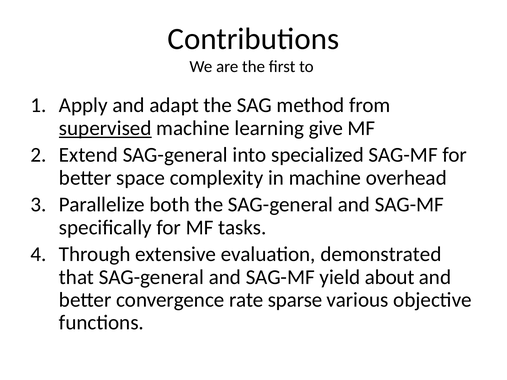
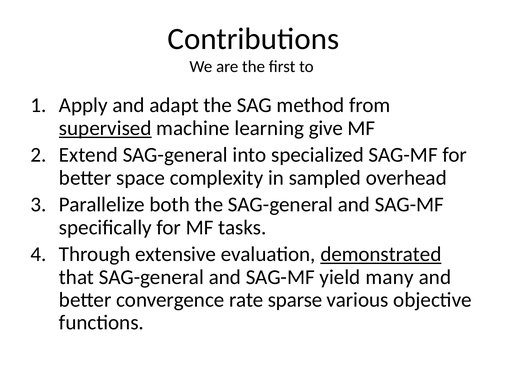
in machine: machine -> sampled
demonstrated underline: none -> present
about: about -> many
